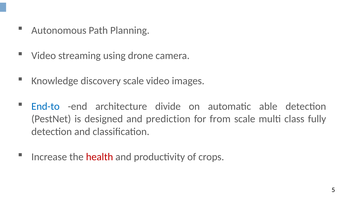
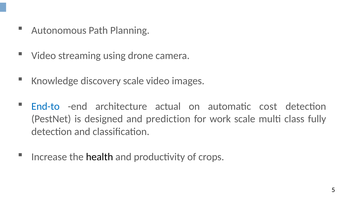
divide: divide -> actual
able: able -> cost
from: from -> work
health colour: red -> black
